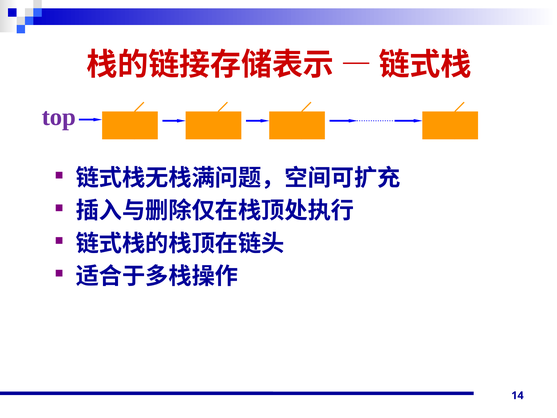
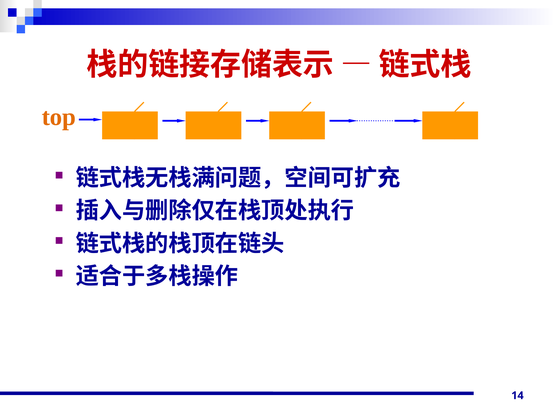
top colour: purple -> orange
